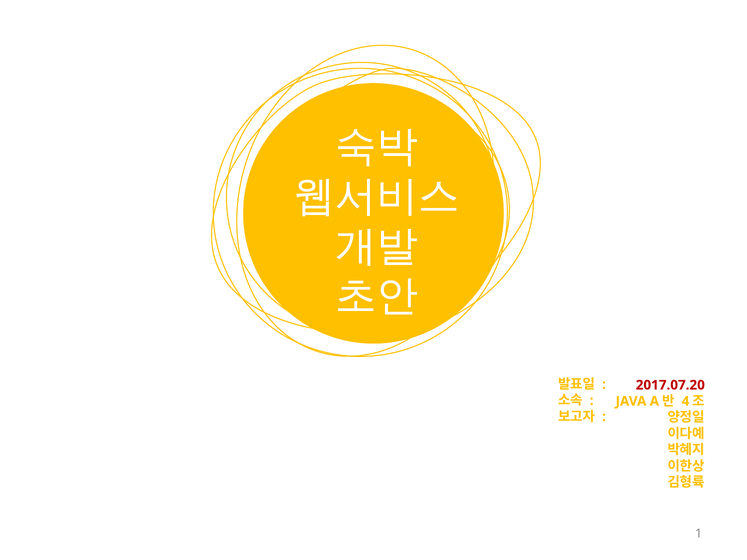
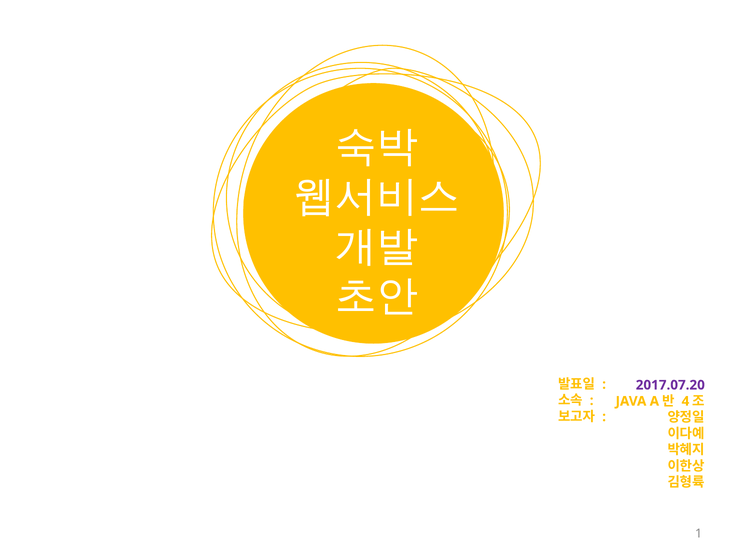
2017.07.20 colour: red -> purple
